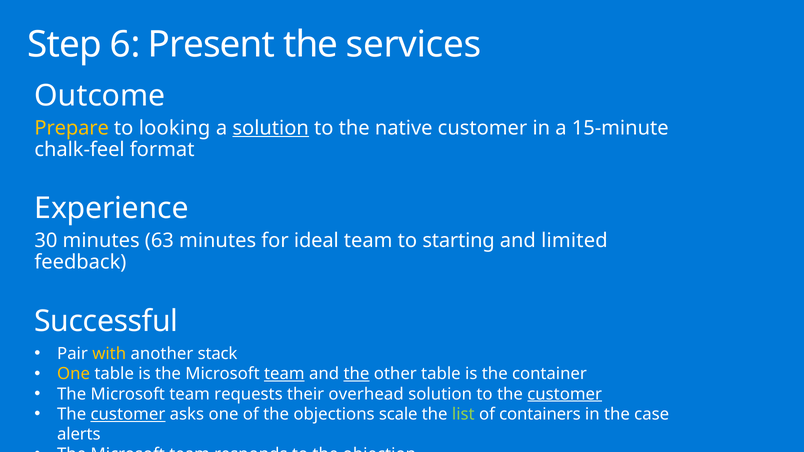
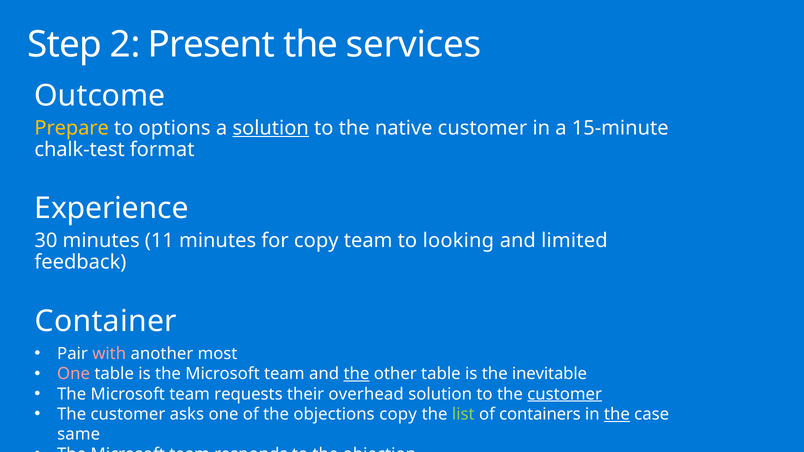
6: 6 -> 2
looking: looking -> options
chalk-feel: chalk-feel -> chalk-test
63: 63 -> 11
for ideal: ideal -> copy
starting: starting -> looking
Successful: Successful -> Container
with colour: yellow -> pink
stack: stack -> most
One at (74, 374) colour: yellow -> pink
team at (284, 374) underline: present -> none
container: container -> inevitable
customer at (128, 414) underline: present -> none
objections scale: scale -> copy
the at (617, 414) underline: none -> present
alerts: alerts -> same
